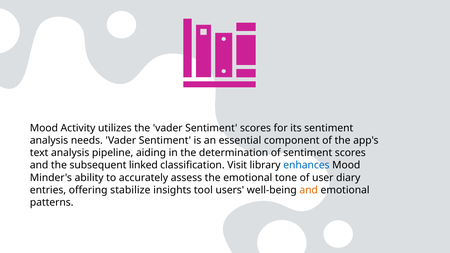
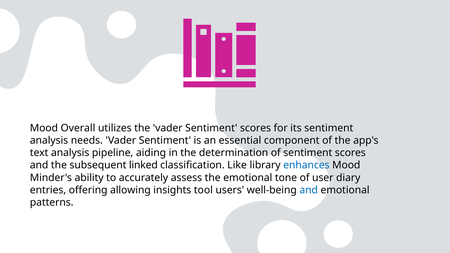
Activity: Activity -> Overall
Visit: Visit -> Like
stabilize: stabilize -> allowing
and at (309, 190) colour: orange -> blue
